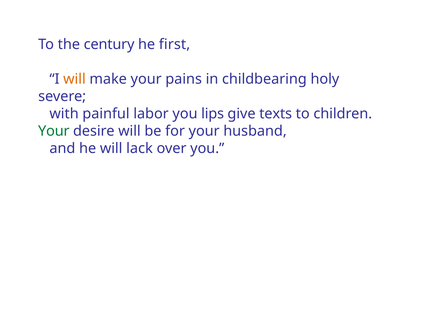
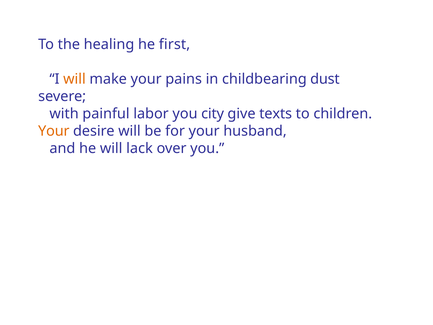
century: century -> healing
holy: holy -> dust
lips: lips -> city
Your at (54, 131) colour: green -> orange
